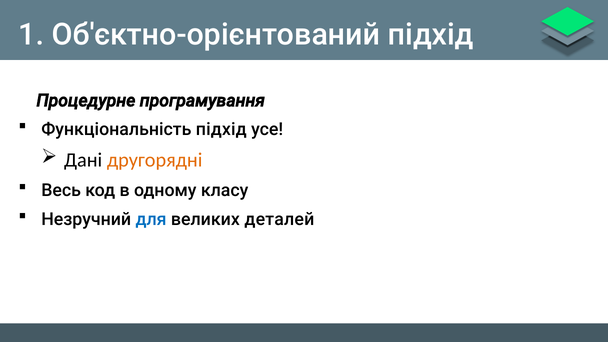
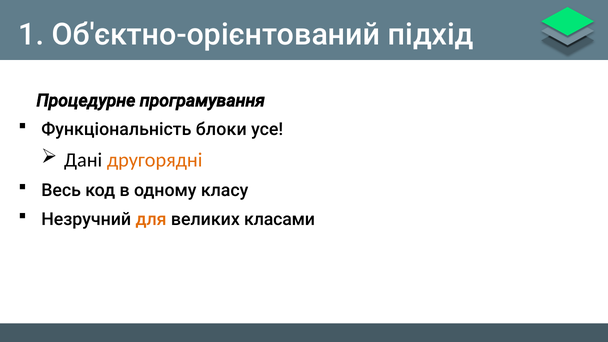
Функціональність підхід: підхід -> блоки
для colour: blue -> orange
деталей: деталей -> класами
